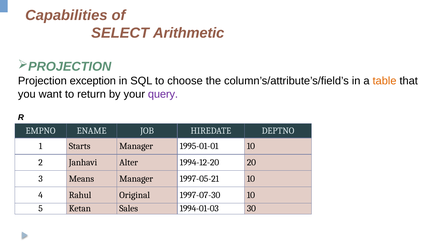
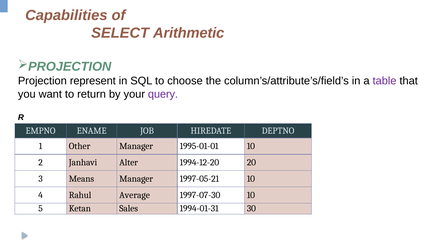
exception: exception -> represent
table colour: orange -> purple
Starts: Starts -> Other
Original: Original -> Average
1994-01-03: 1994-01-03 -> 1994-01-31
